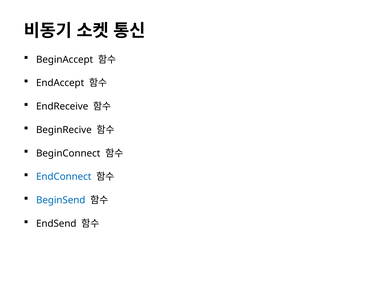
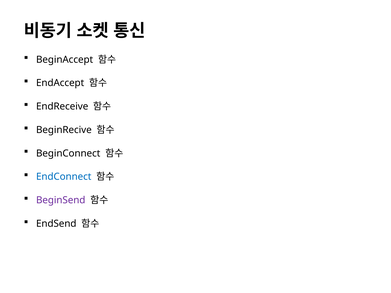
BeginSend colour: blue -> purple
